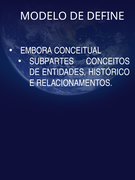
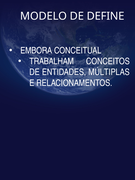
SUBPARTES: SUBPARTES -> TRABALHAM
HISTÓRICO: HISTÓRICO -> MÚLTIPLAS
